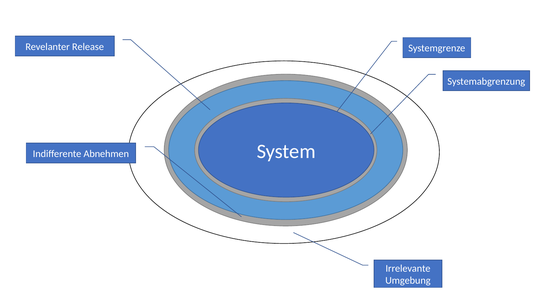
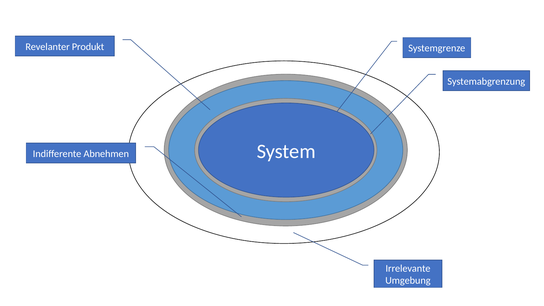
Release: Release -> Produkt
